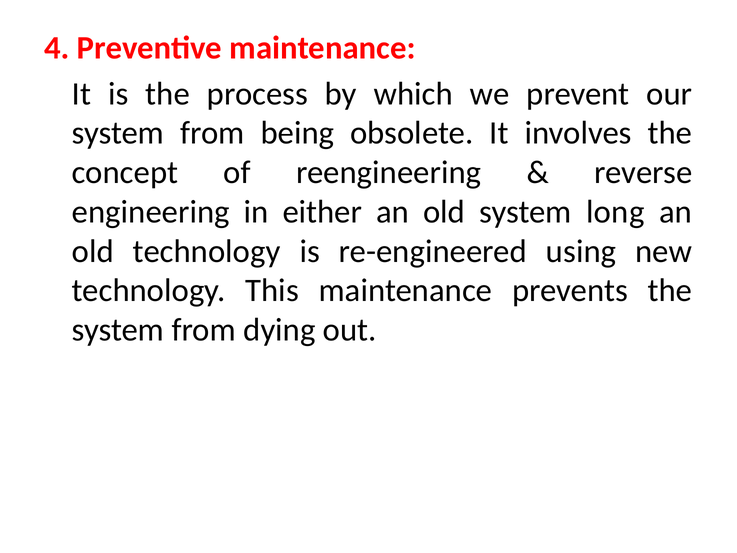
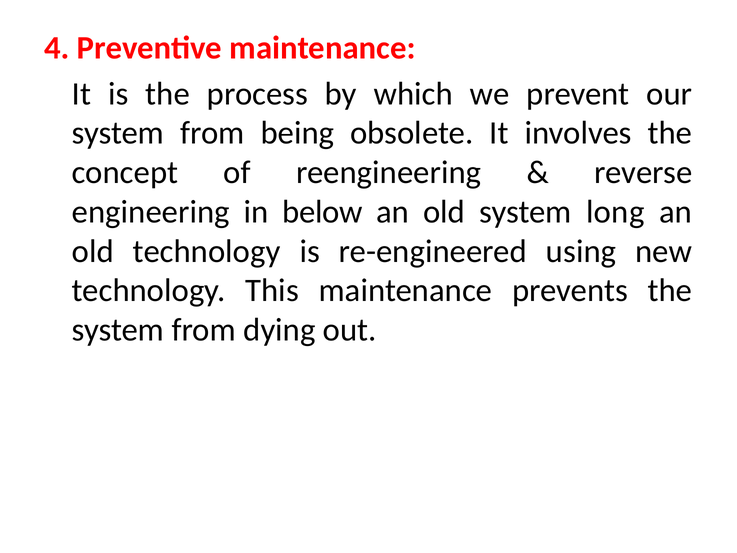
either: either -> below
